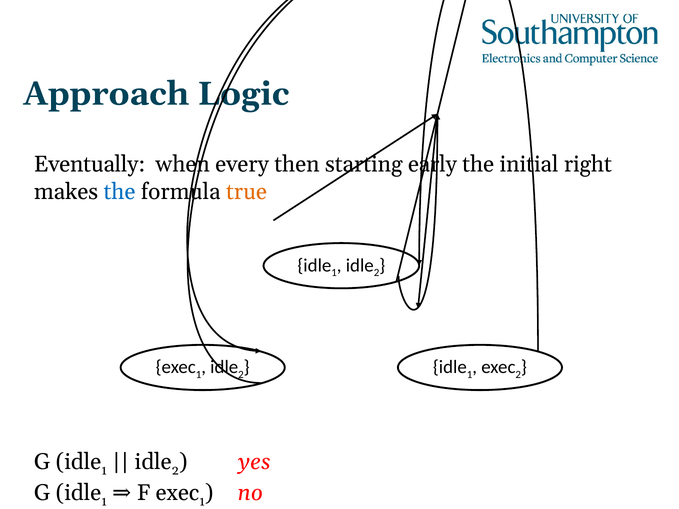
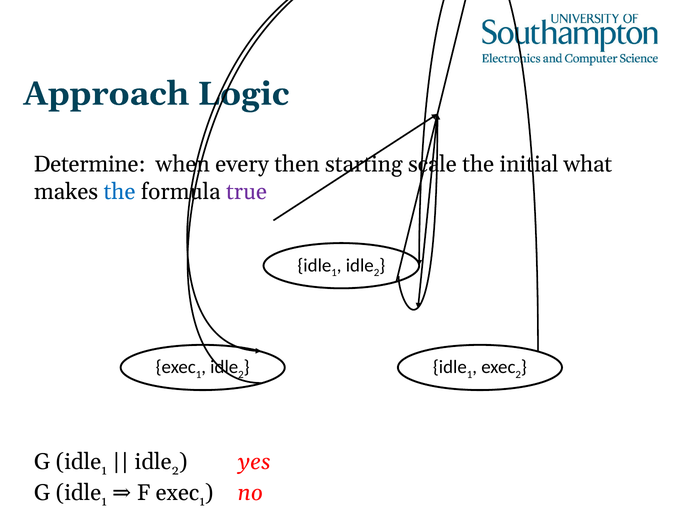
Eventually: Eventually -> Determine
early: early -> scale
right: right -> what
true colour: orange -> purple
